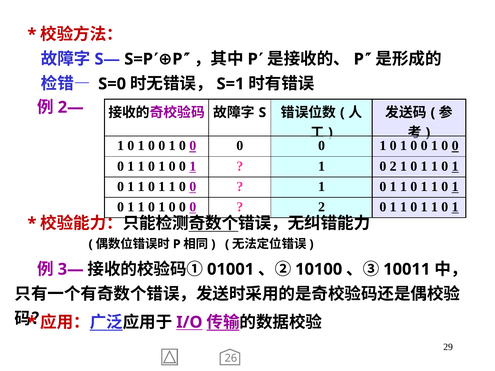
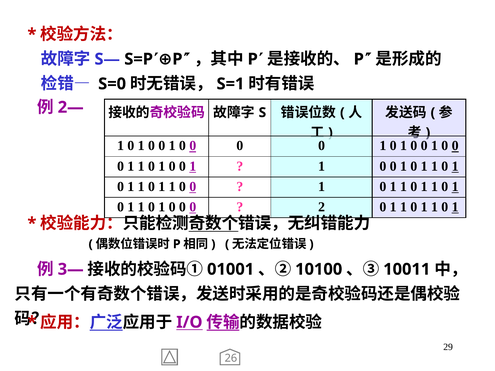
2 at (393, 166): 2 -> 0
